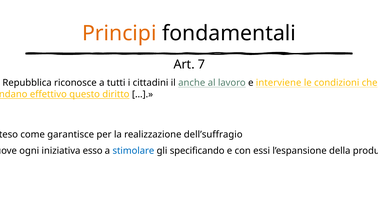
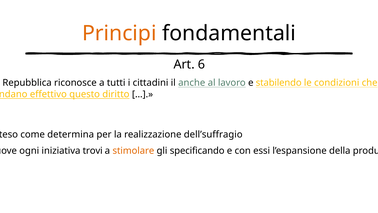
7: 7 -> 6
interviene: interviene -> stabilendo
garantisce: garantisce -> determina
esso: esso -> trovi
stimolare colour: blue -> orange
